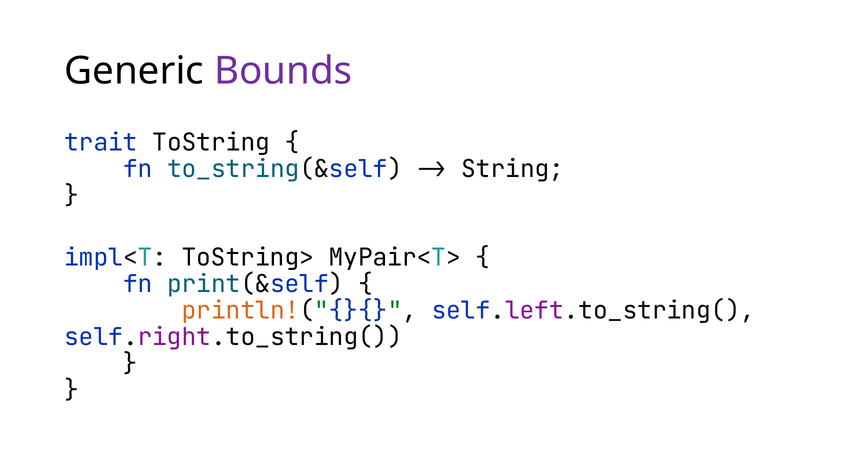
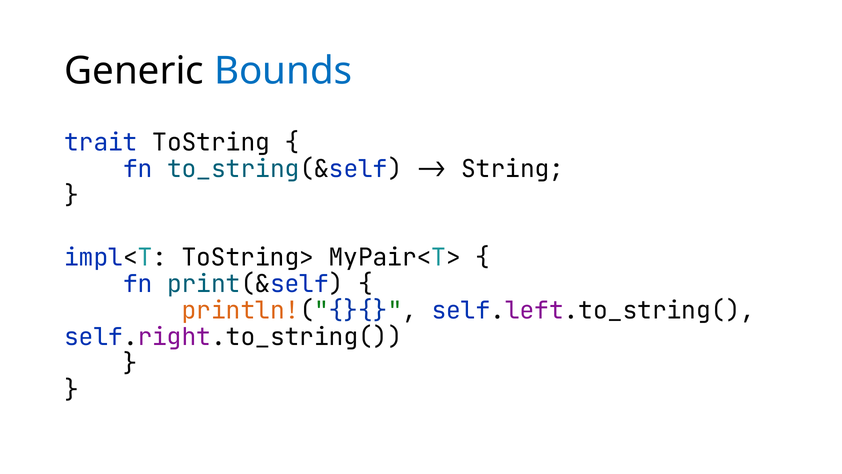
Bounds colour: purple -> blue
